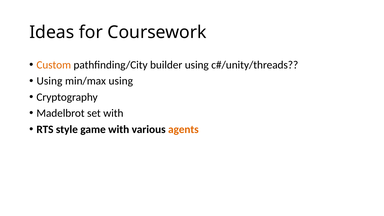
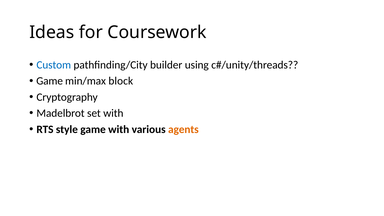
Custom colour: orange -> blue
Using at (49, 81): Using -> Game
min/max using: using -> block
